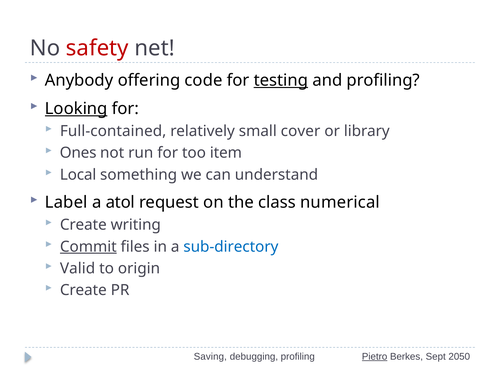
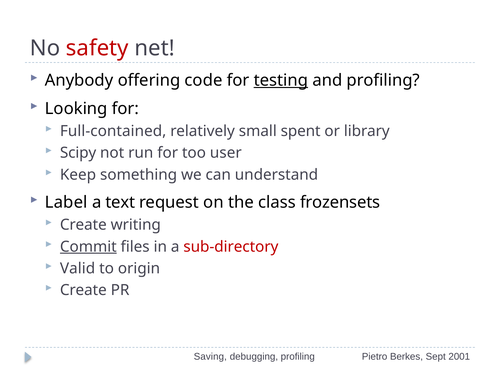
Looking underline: present -> none
cover: cover -> spent
Ones: Ones -> Scipy
item: item -> user
Local: Local -> Keep
atol: atol -> text
numerical: numerical -> frozensets
sub-directory colour: blue -> red
Pietro underline: present -> none
2050: 2050 -> 2001
